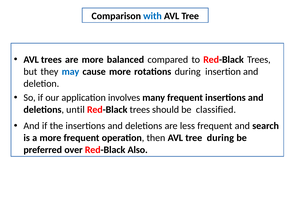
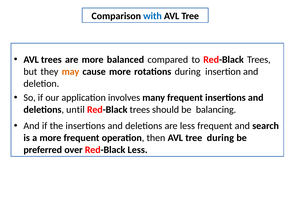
may colour: blue -> orange
classified: classified -> balancing
Red-Black Also: Also -> Less
